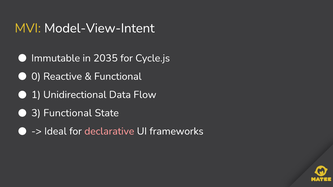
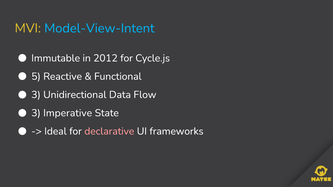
Model-View-Intent colour: white -> light blue
2035: 2035 -> 2012
0: 0 -> 5
1 at (36, 95): 1 -> 3
3 Functional: Functional -> Imperative
